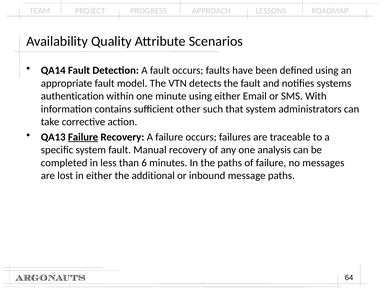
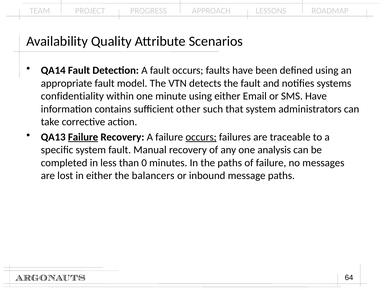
authentication: authentication -> confidentiality
SMS With: With -> Have
occurs at (201, 137) underline: none -> present
6: 6 -> 0
additional: additional -> balancers
